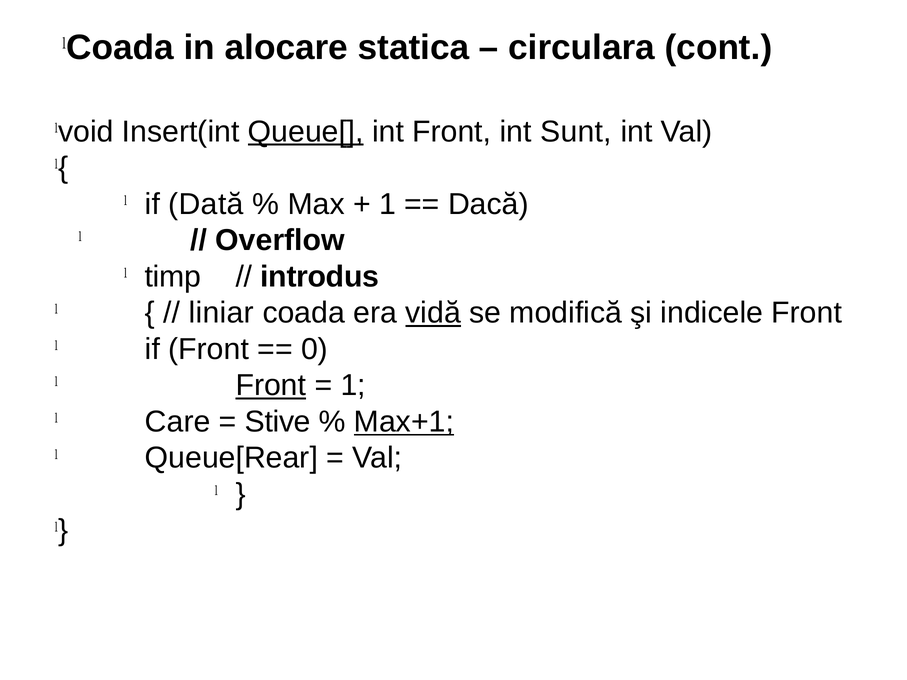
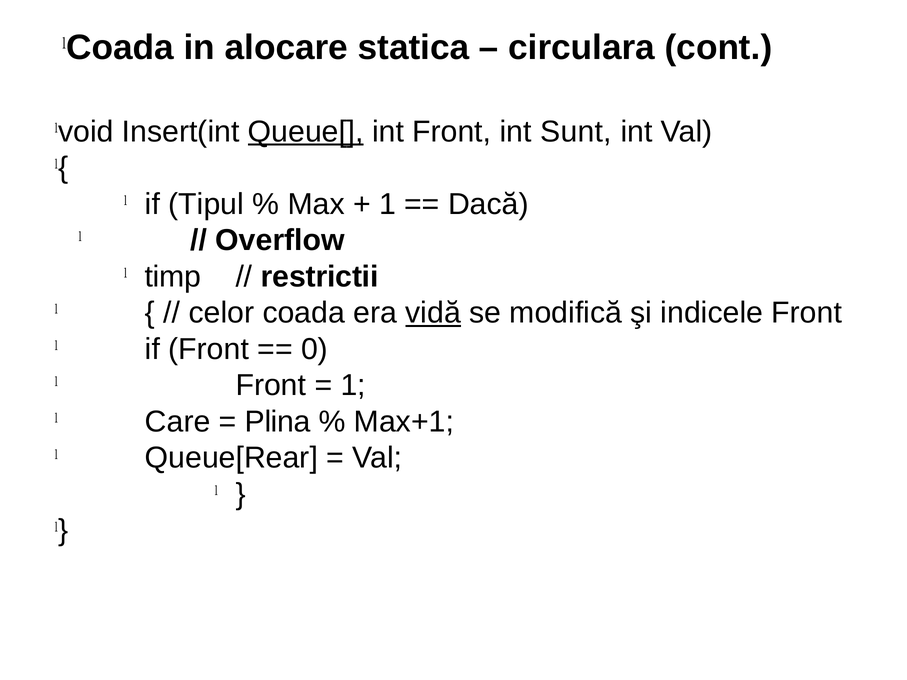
Dată: Dată -> Tipul
introdus: introdus -> restrictii
liniar: liniar -> celor
Front at (271, 386) underline: present -> none
Stive: Stive -> Plina
Max+1 underline: present -> none
